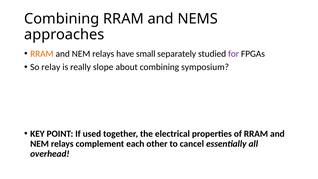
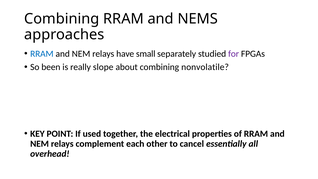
RRAM at (42, 54) colour: orange -> blue
relay: relay -> been
symposium: symposium -> nonvolatile
